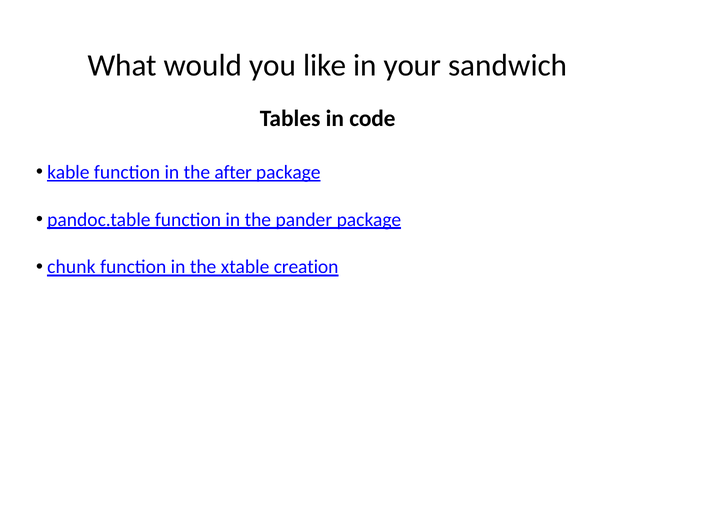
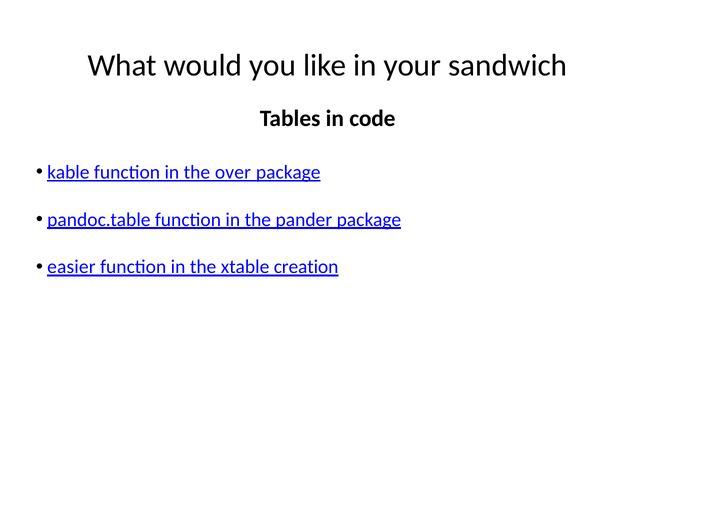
after: after -> over
chunk: chunk -> easier
